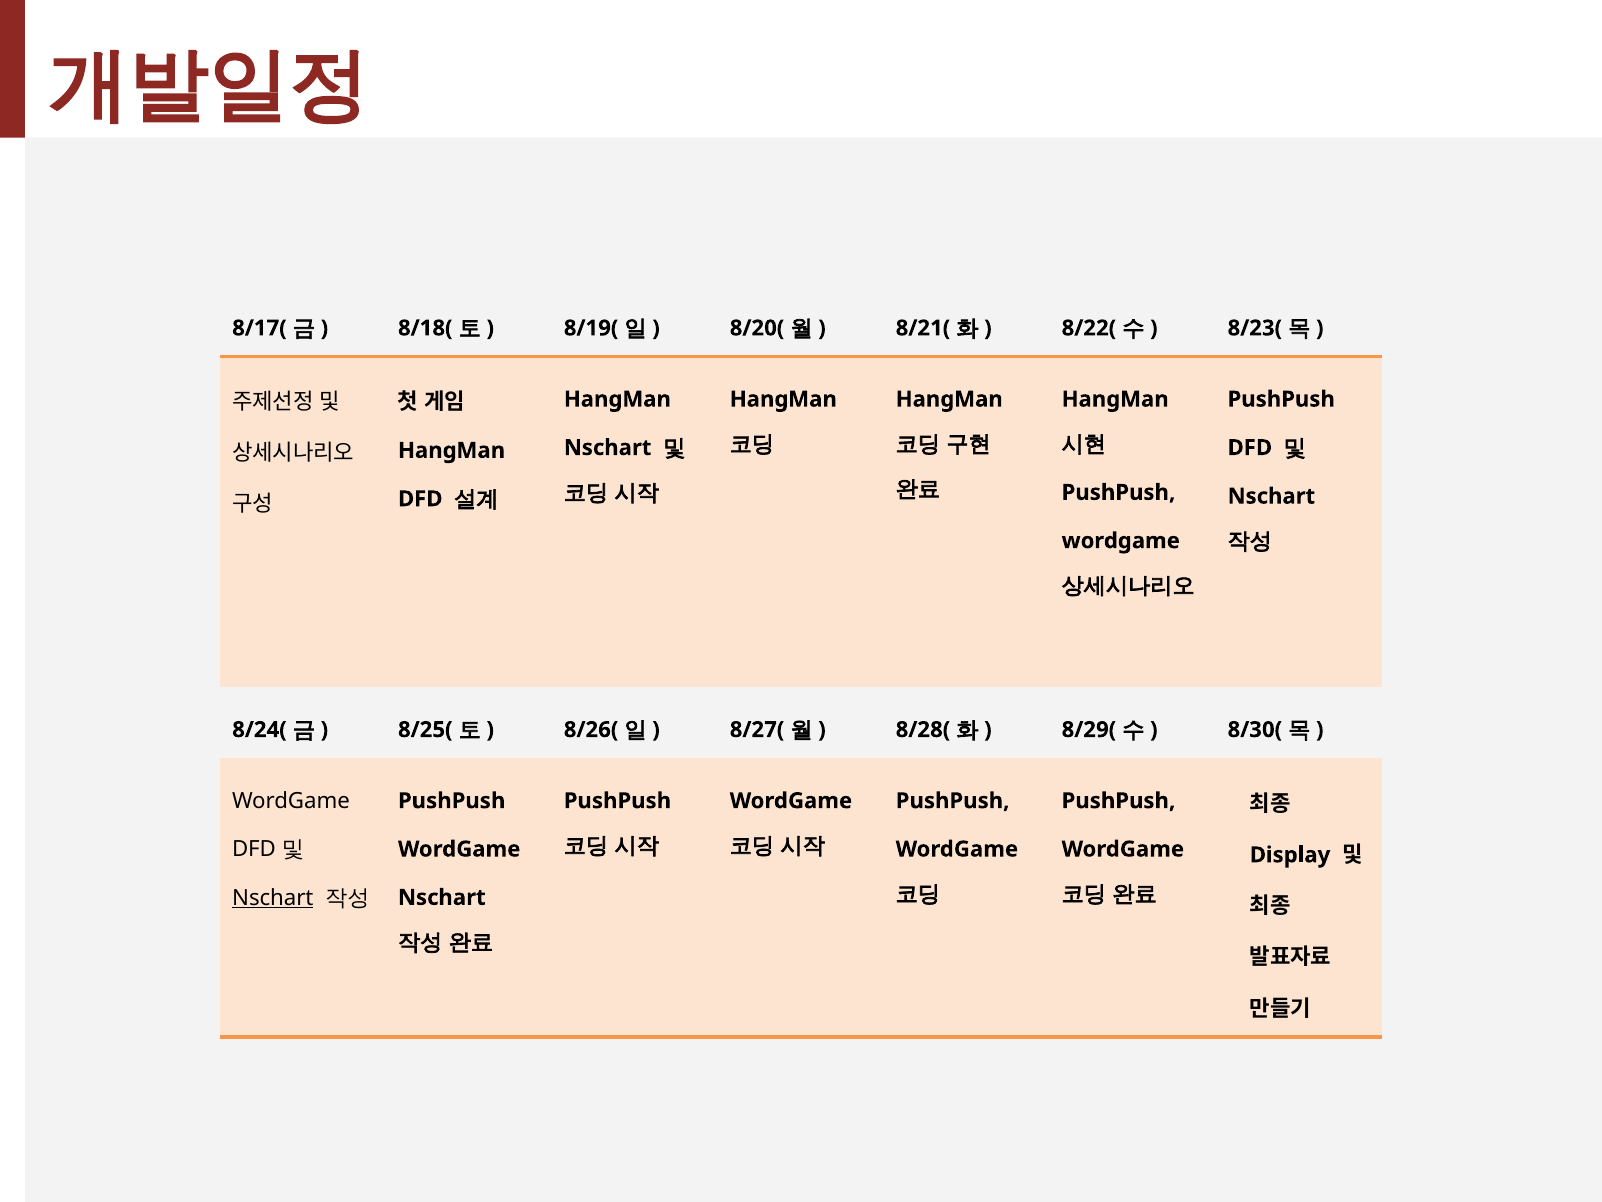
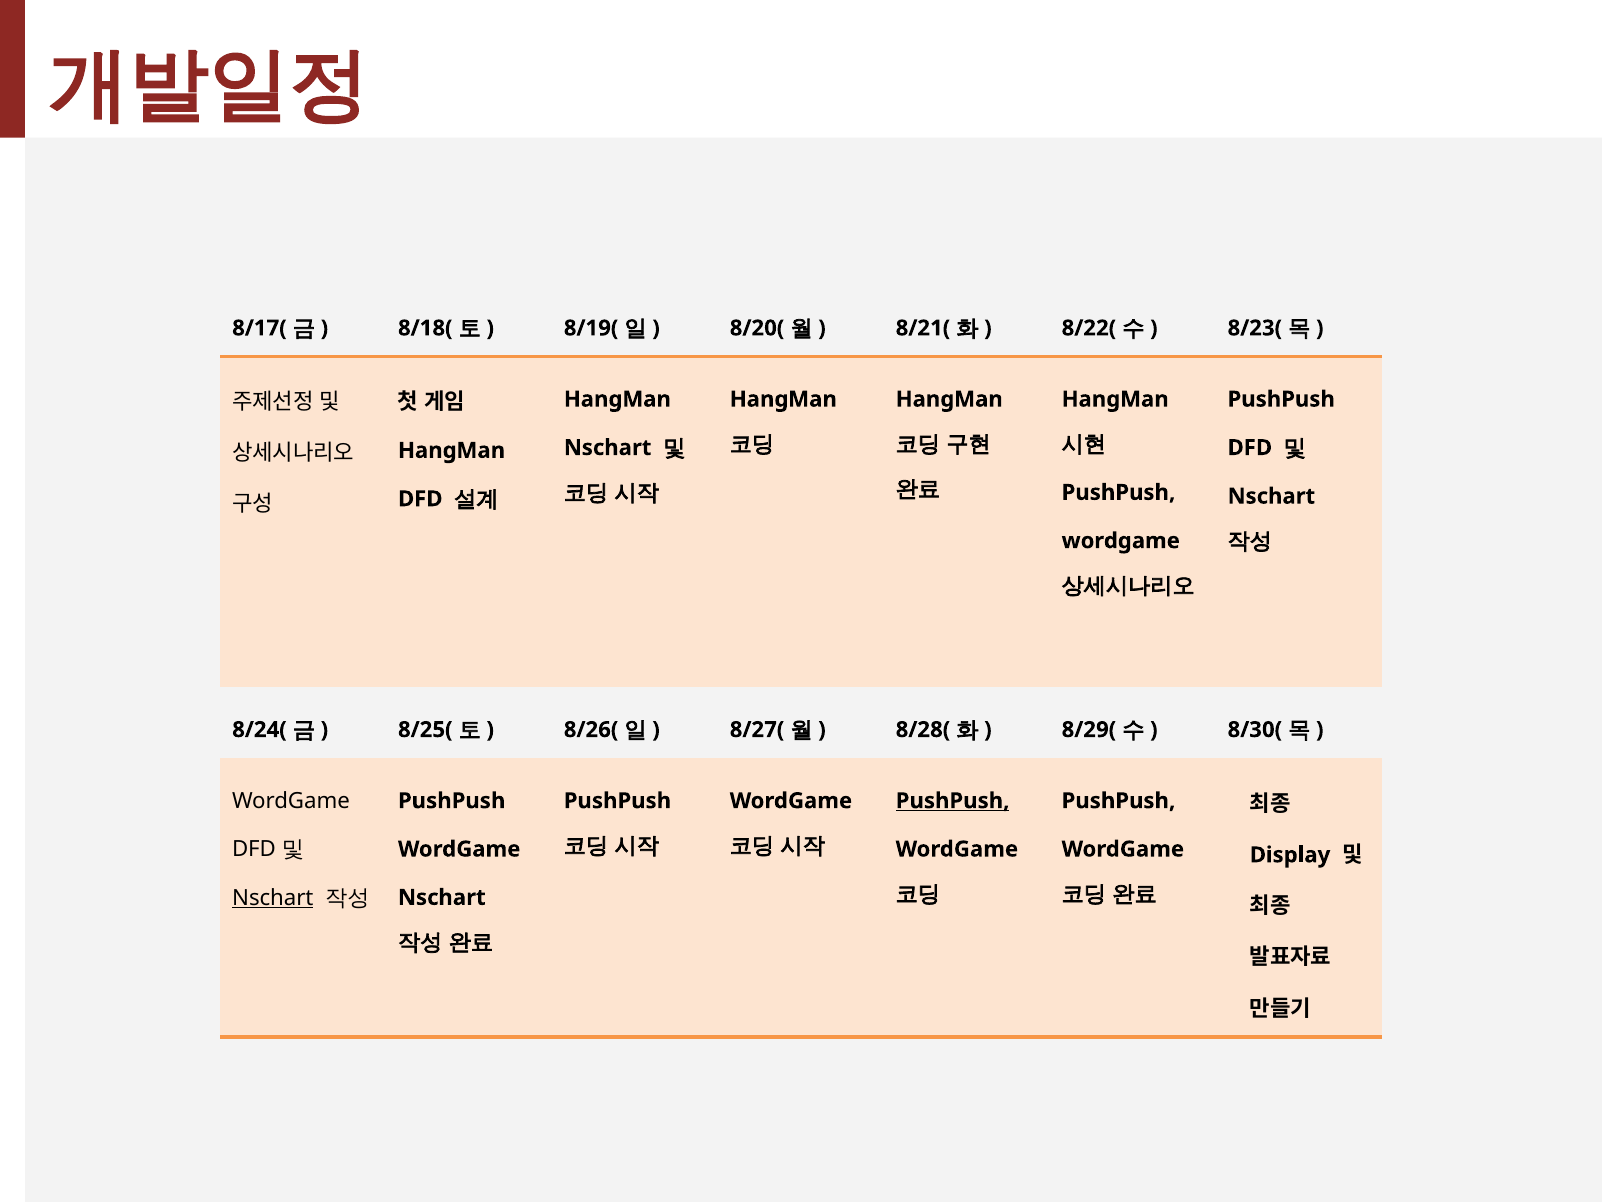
PushPush at (953, 801) underline: none -> present
